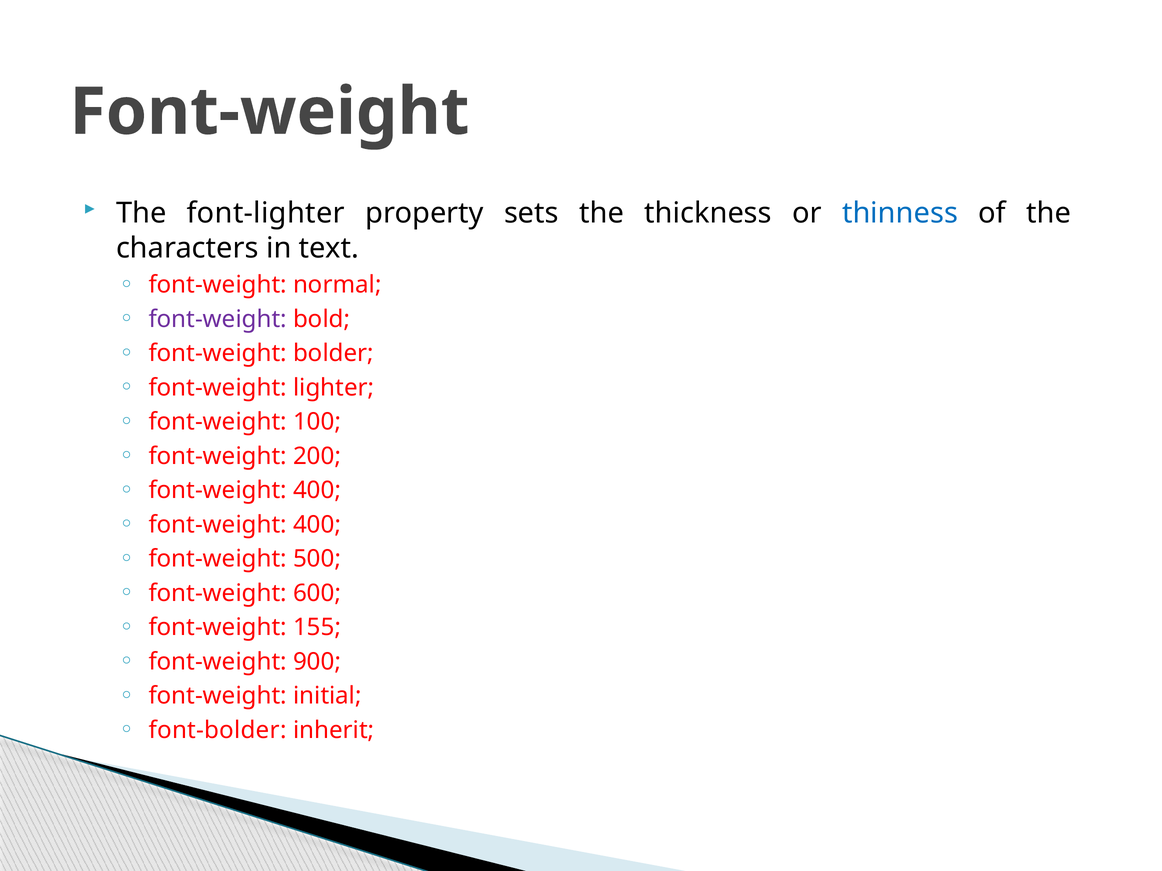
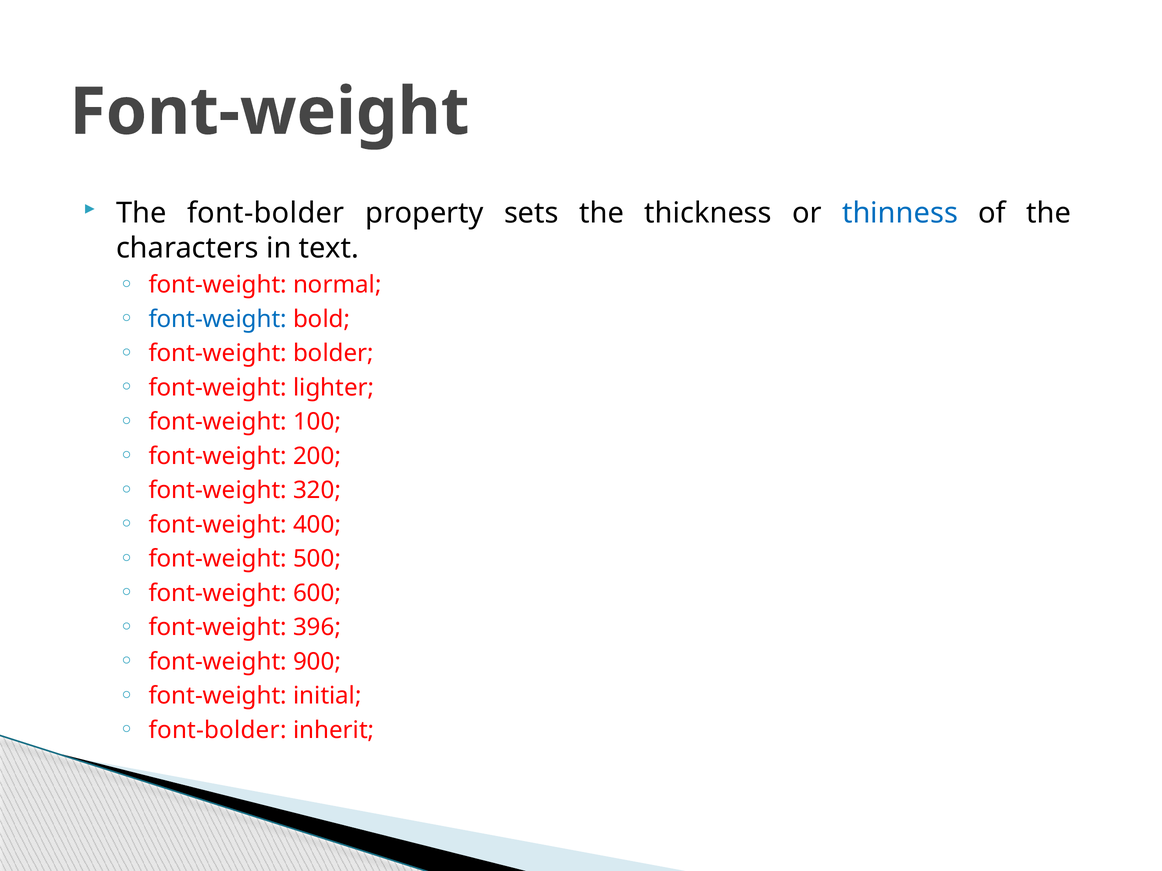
The font-lighter: font-lighter -> font-bolder
font-weight at (218, 319) colour: purple -> blue
400 at (317, 491): 400 -> 320
155: 155 -> 396
